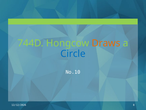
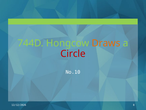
Circle colour: blue -> red
